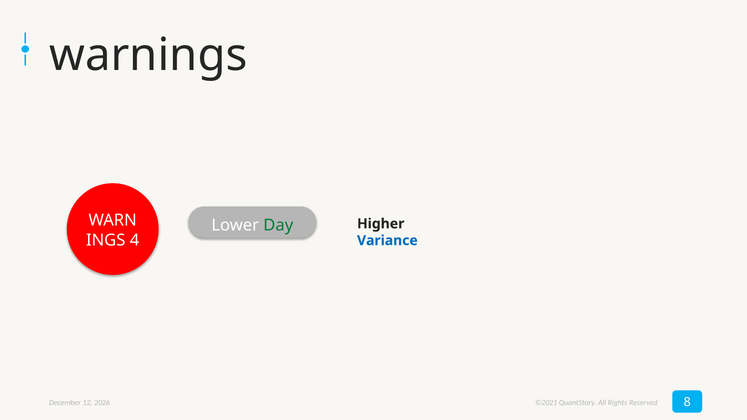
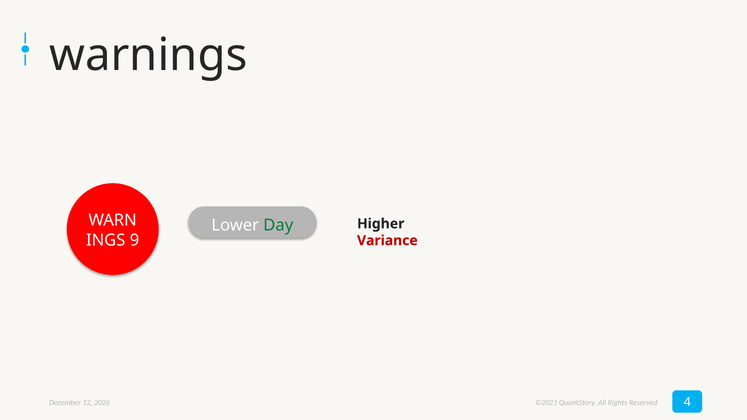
4: 4 -> 9
Variance colour: blue -> red
8: 8 -> 4
